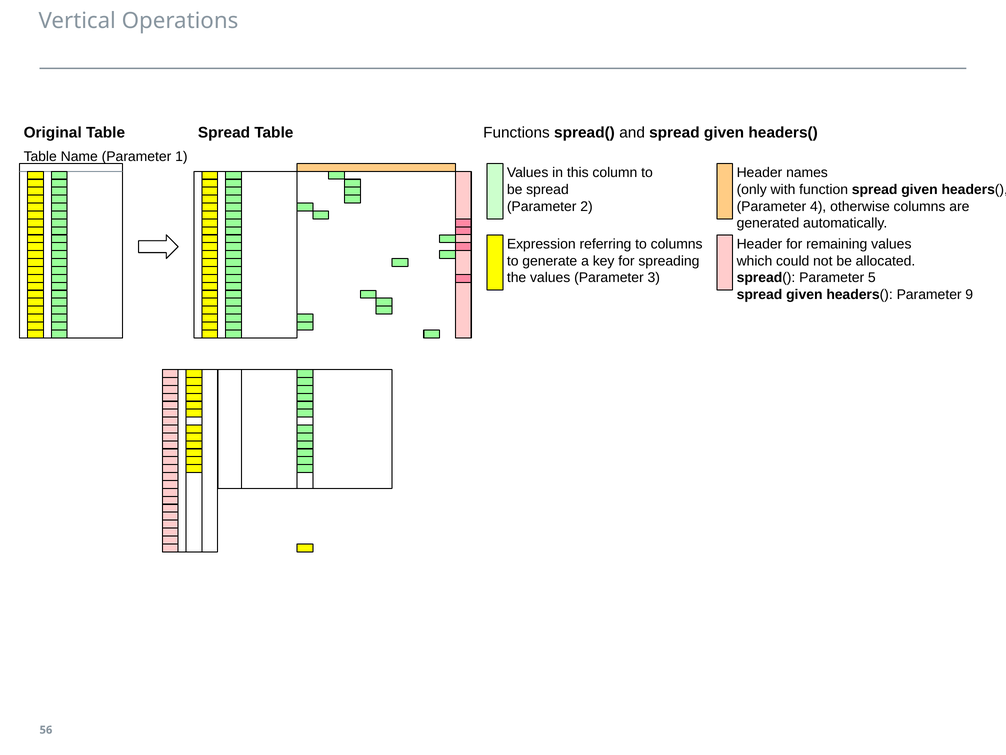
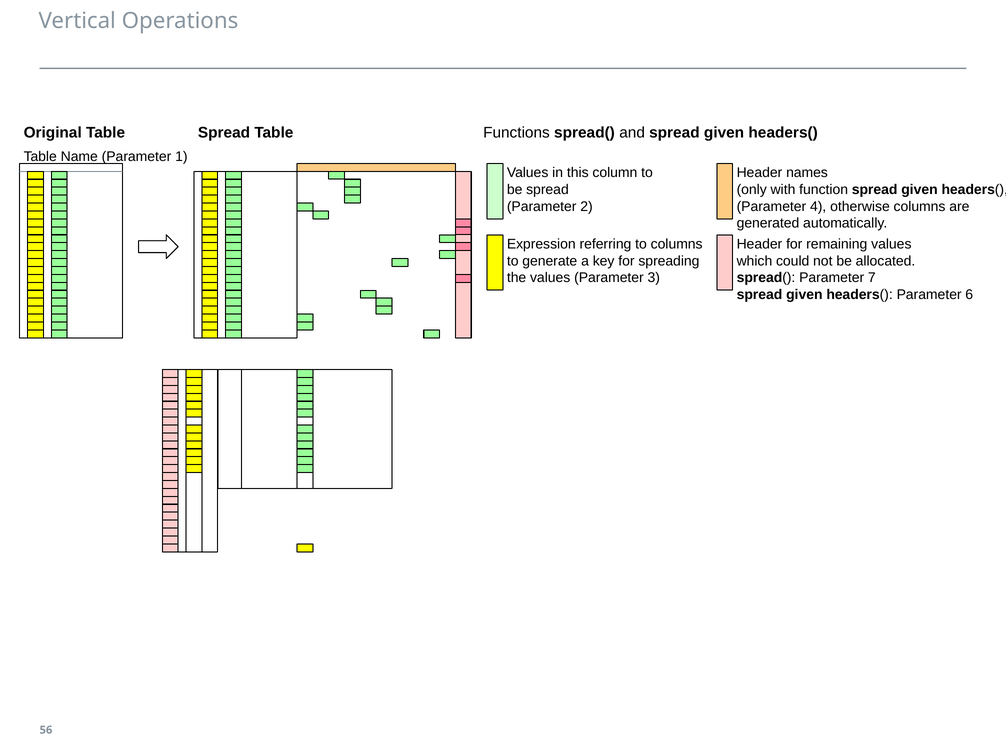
5: 5 -> 7
9: 9 -> 6
